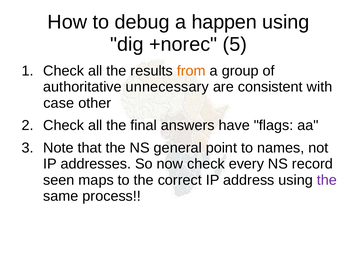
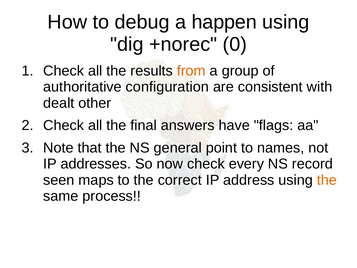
5: 5 -> 0
unnecessary: unnecessary -> configuration
case: case -> dealt
the at (327, 180) colour: purple -> orange
